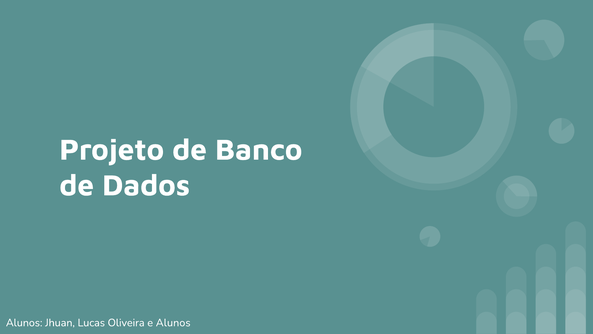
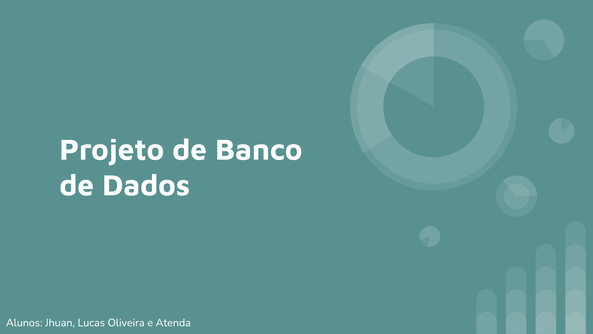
e Alunos: Alunos -> Atenda
